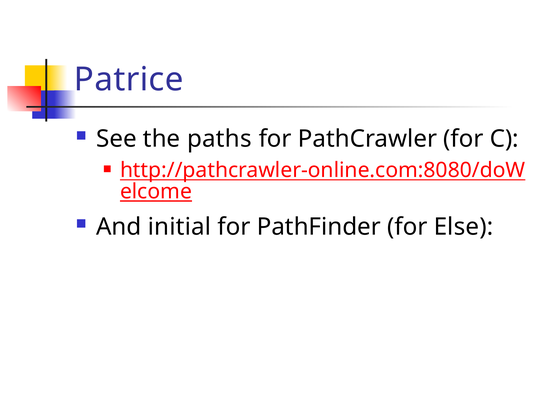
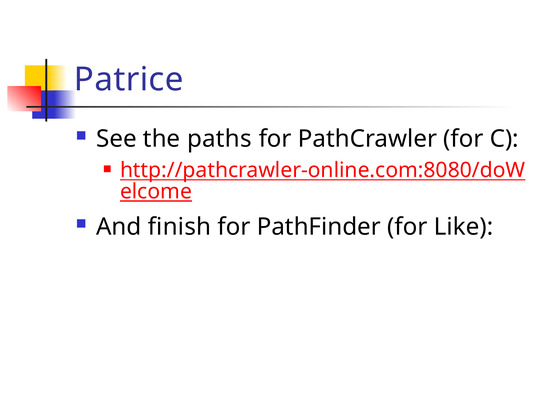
initial: initial -> finish
Else: Else -> Like
